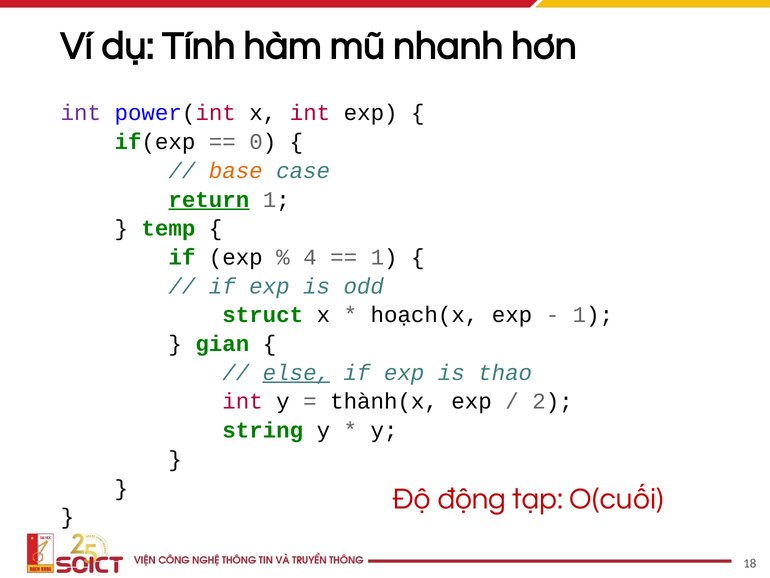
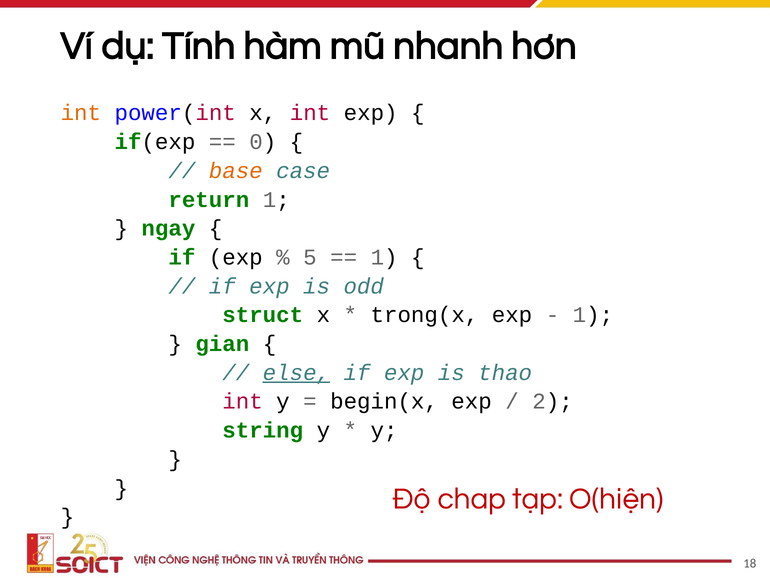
int at (81, 113) colour: purple -> orange
return underline: present -> none
temp: temp -> ngay
4: 4 -> 5
hoạch(x: hoạch(x -> trong(x
thành(x: thành(x -> begin(x
động: động -> chap
O(cuối: O(cuối -> O(hiện
